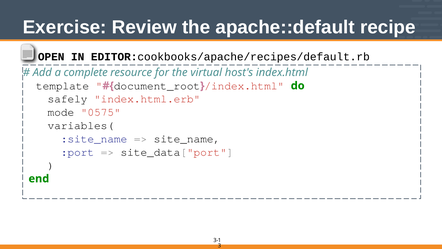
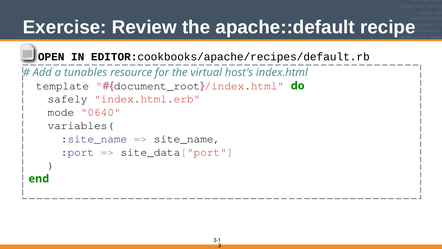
complete: complete -> tunables
0575: 0575 -> 0640
